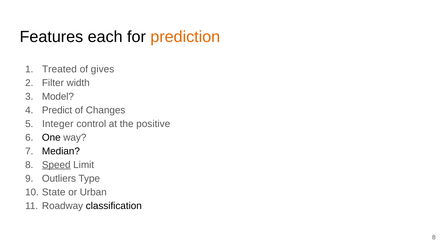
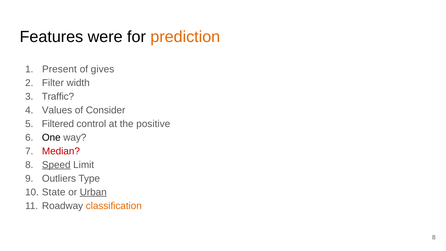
each: each -> were
Treated: Treated -> Present
Model: Model -> Traffic
Predict: Predict -> Values
Changes: Changes -> Consider
Integer: Integer -> Filtered
Median colour: black -> red
Urban underline: none -> present
classification colour: black -> orange
